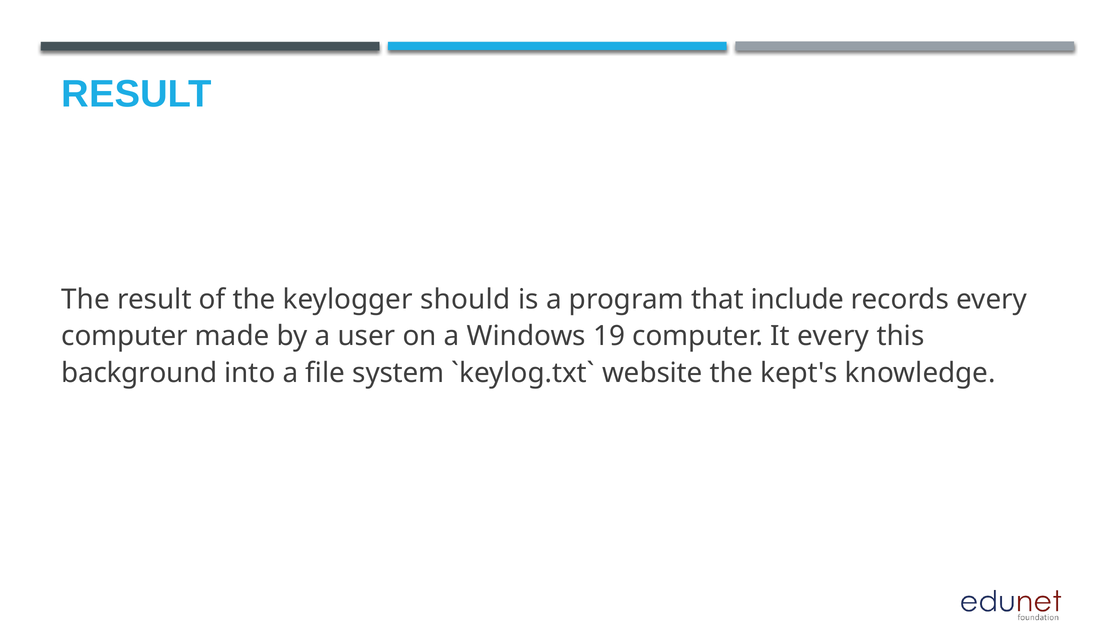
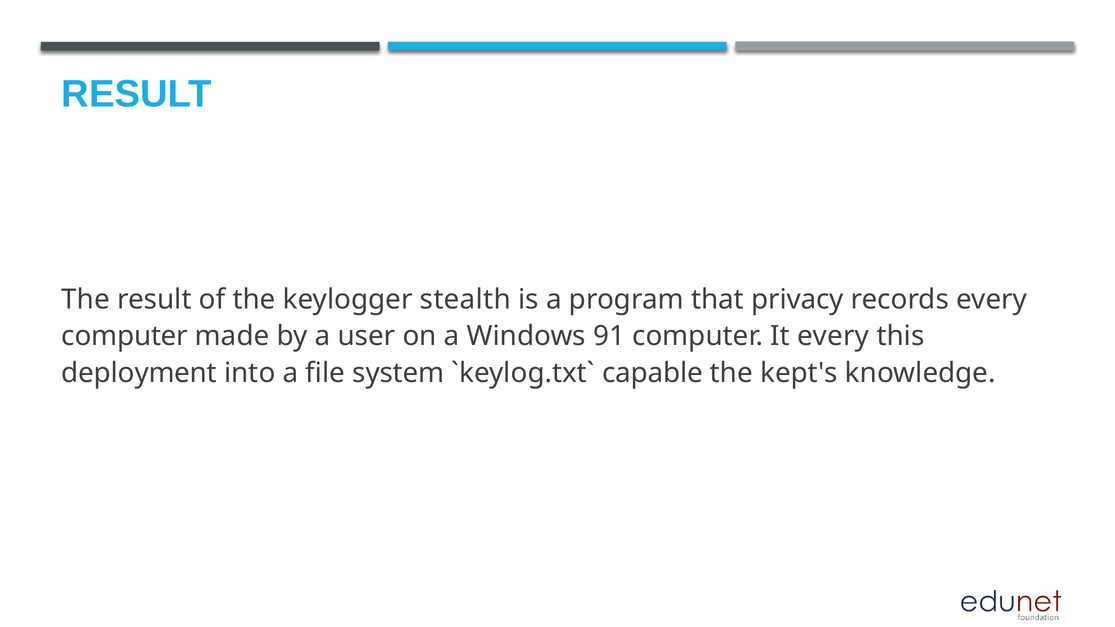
should: should -> stealth
include: include -> privacy
19: 19 -> 91
background: background -> deployment
website: website -> capable
